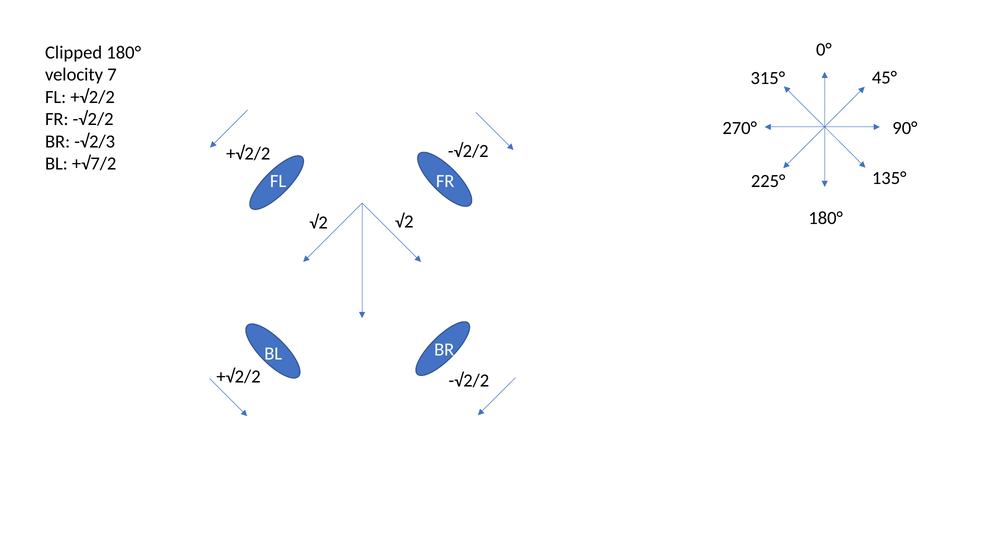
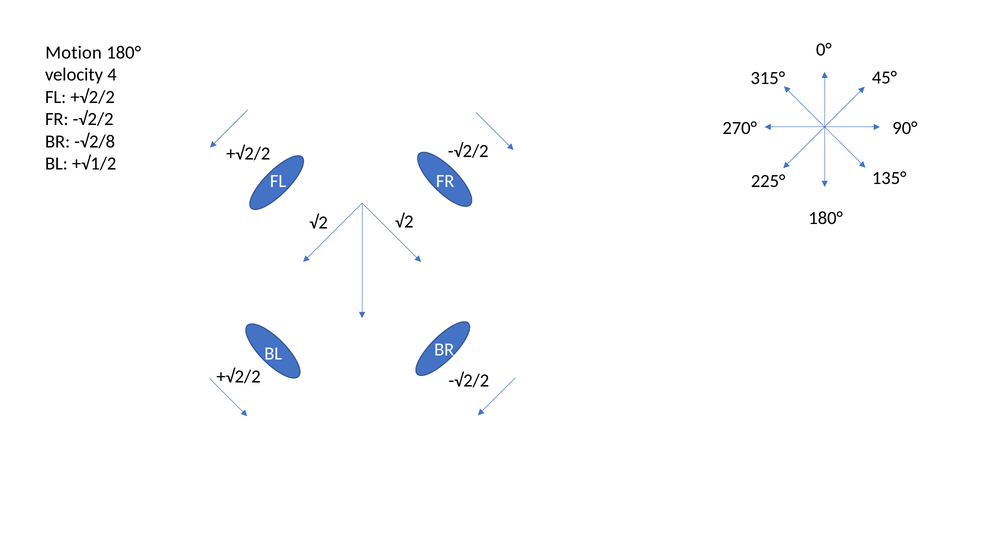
Clipped: Clipped -> Motion
7: 7 -> 4
-√2/3: -√2/3 -> -√2/8
+√7/2: +√7/2 -> +√1/2
